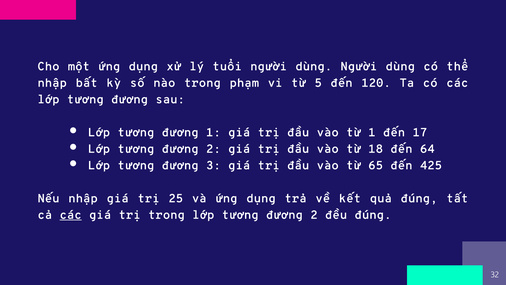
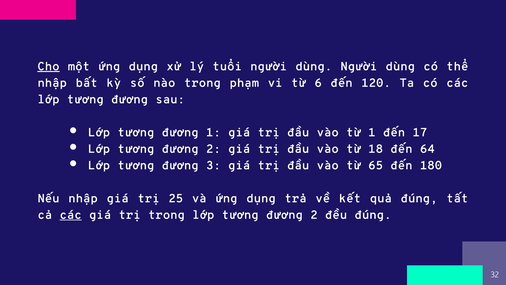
Cho underline: none -> present
5: 5 -> 6
425: 425 -> 180
